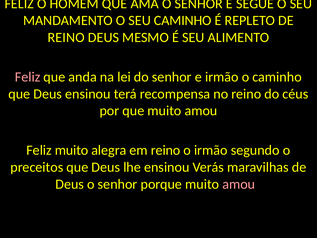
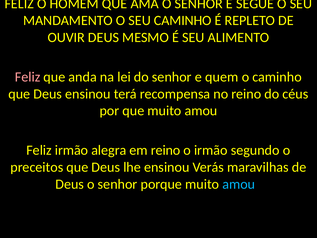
REINO at (66, 37): REINO -> OUVIR
e irmão: irmão -> quem
Feliz muito: muito -> irmão
amou at (239, 184) colour: pink -> light blue
